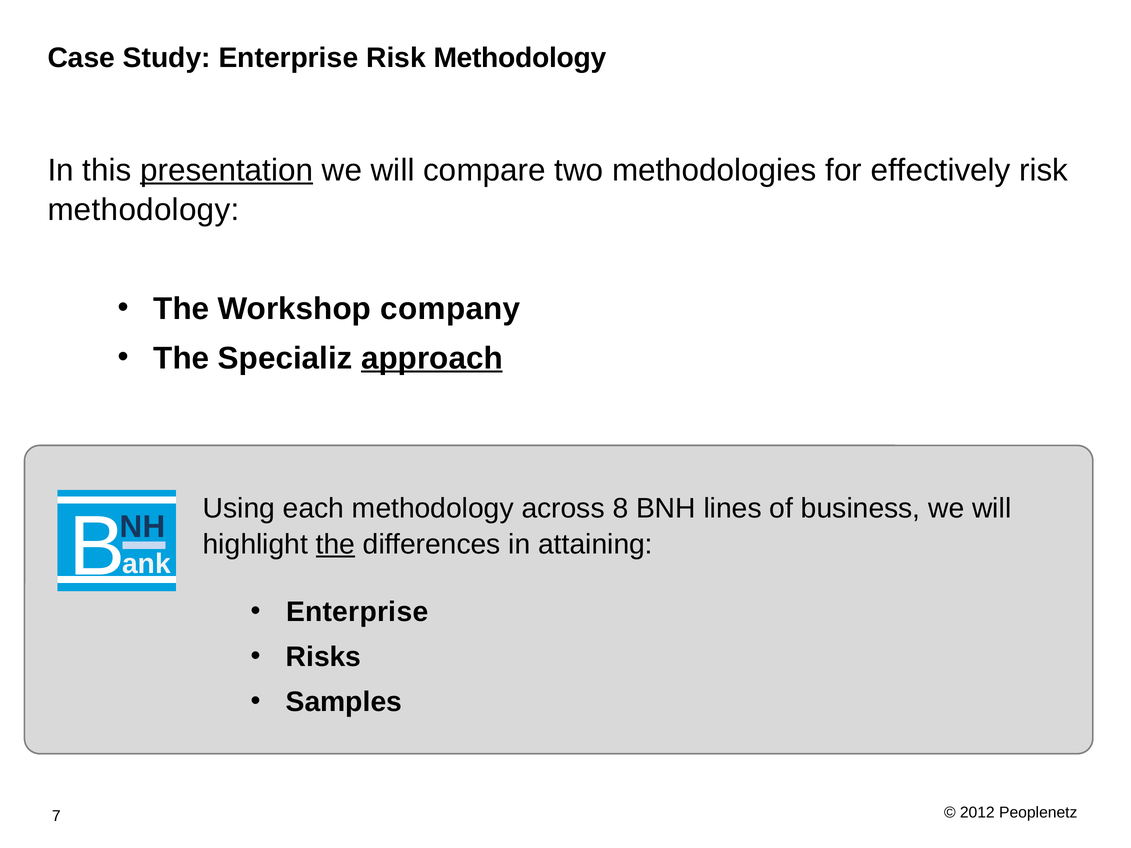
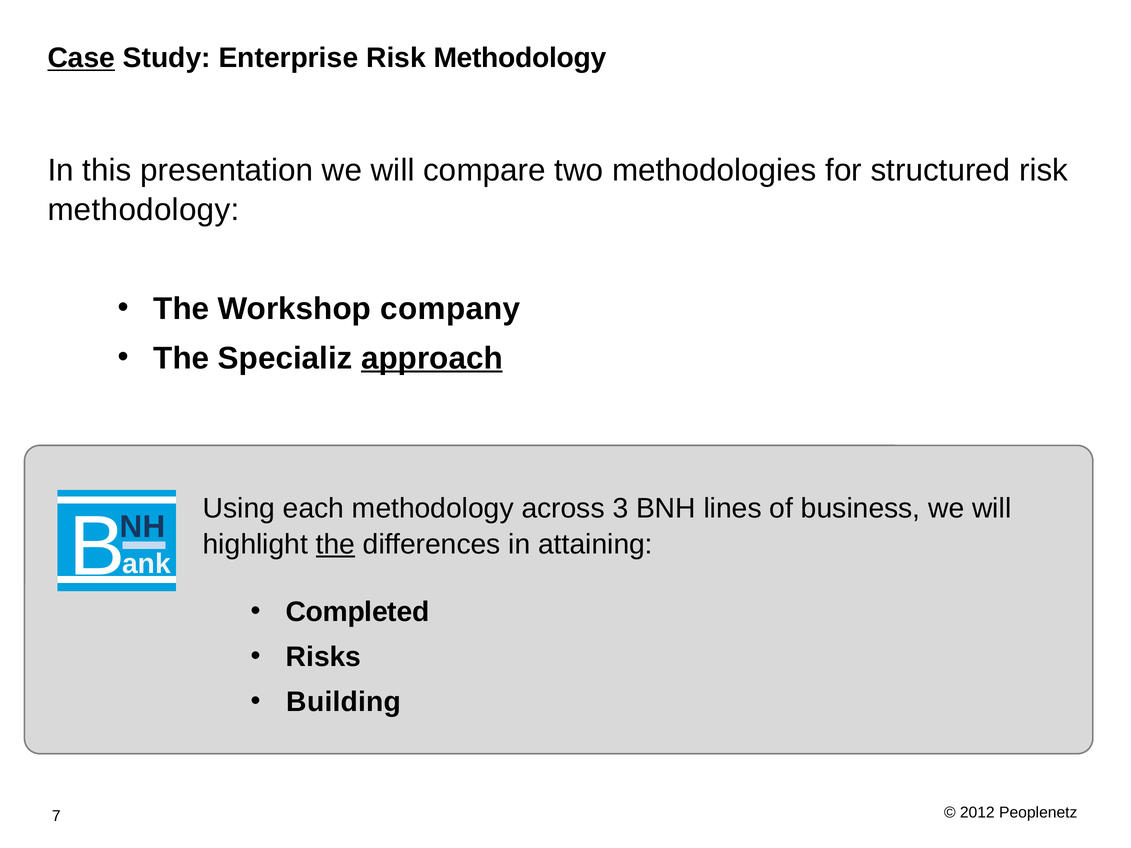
Case underline: none -> present
presentation underline: present -> none
effectively: effectively -> structured
8: 8 -> 3
Enterprise at (357, 612): Enterprise -> Completed
Samples: Samples -> Building
